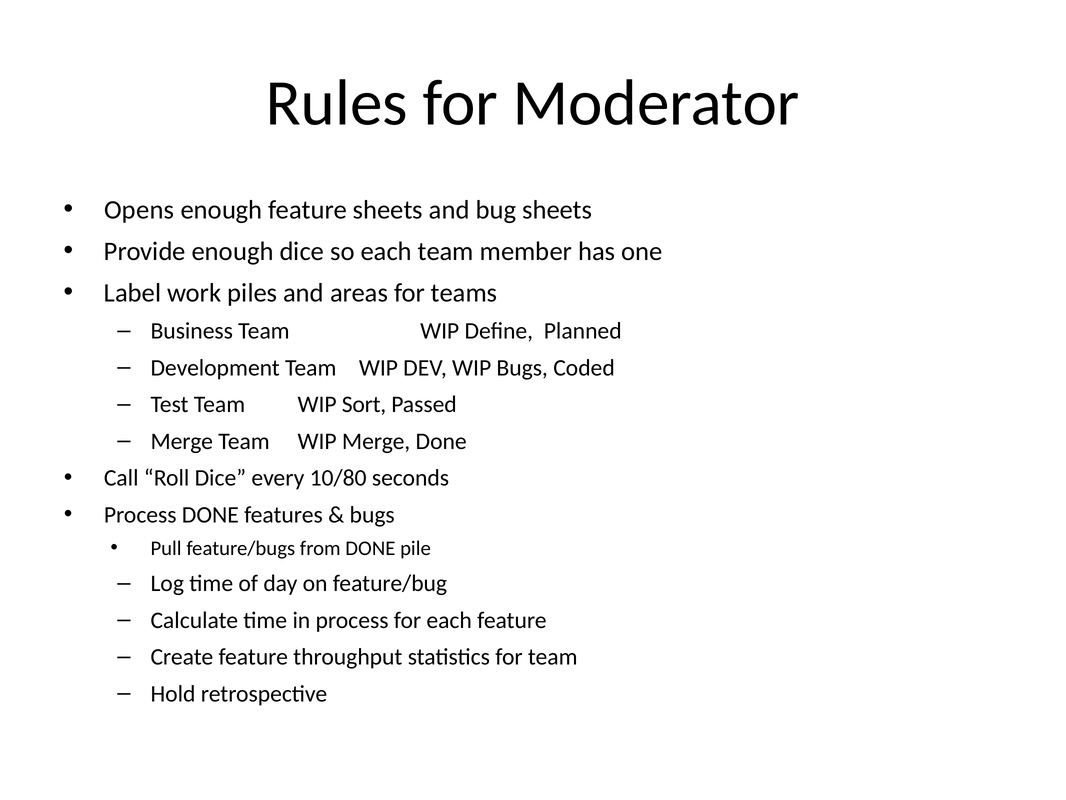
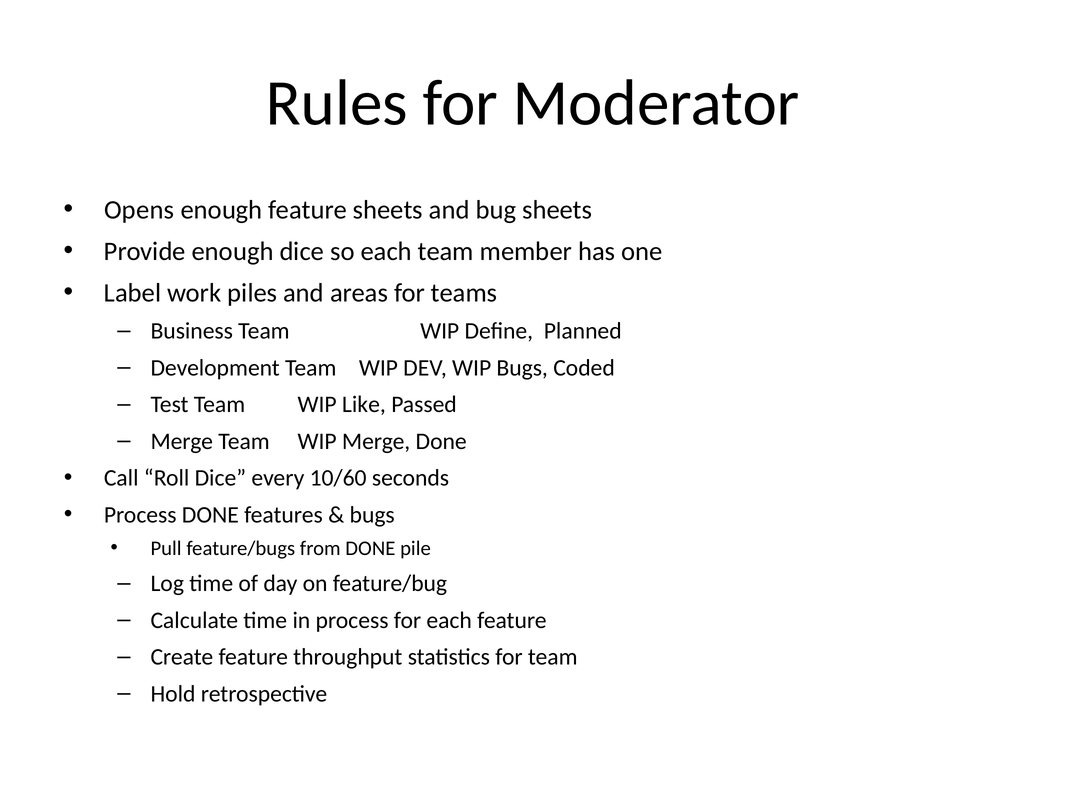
Sort: Sort -> Like
10/80: 10/80 -> 10/60
